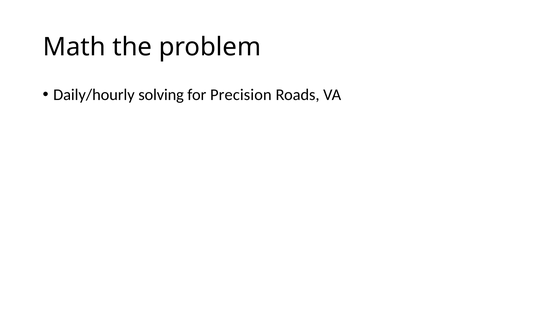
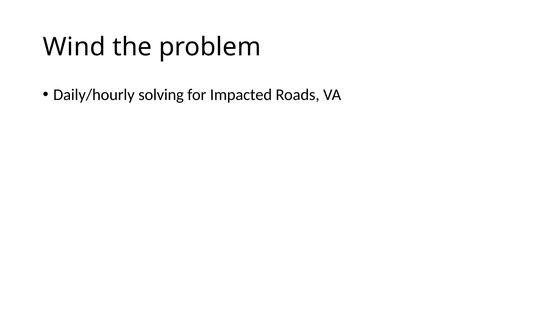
Math: Math -> Wind
Precision: Precision -> Impacted
